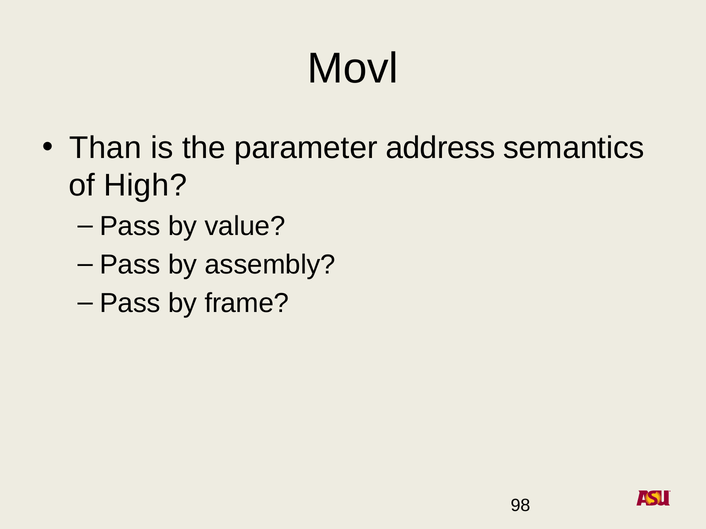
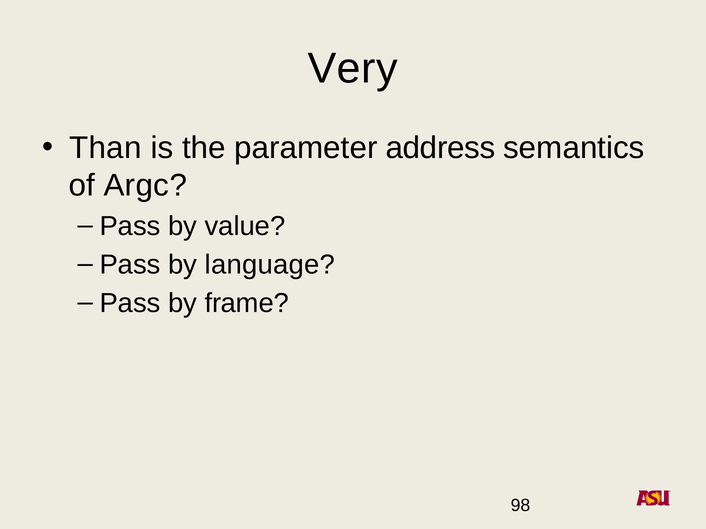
Movl: Movl -> Very
High: High -> Argc
assembly: assembly -> language
